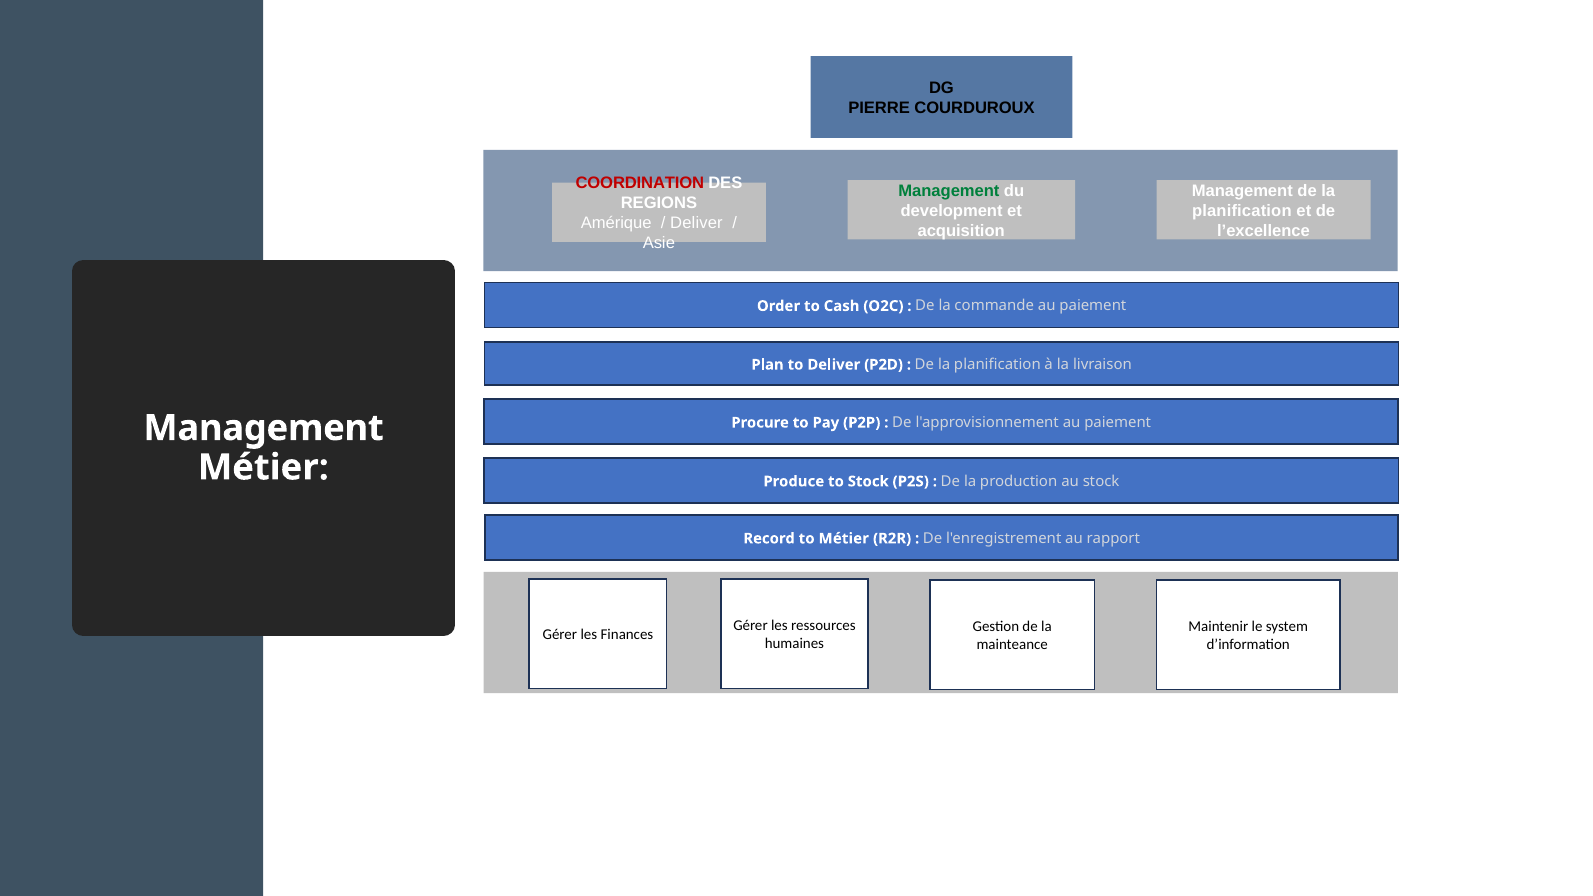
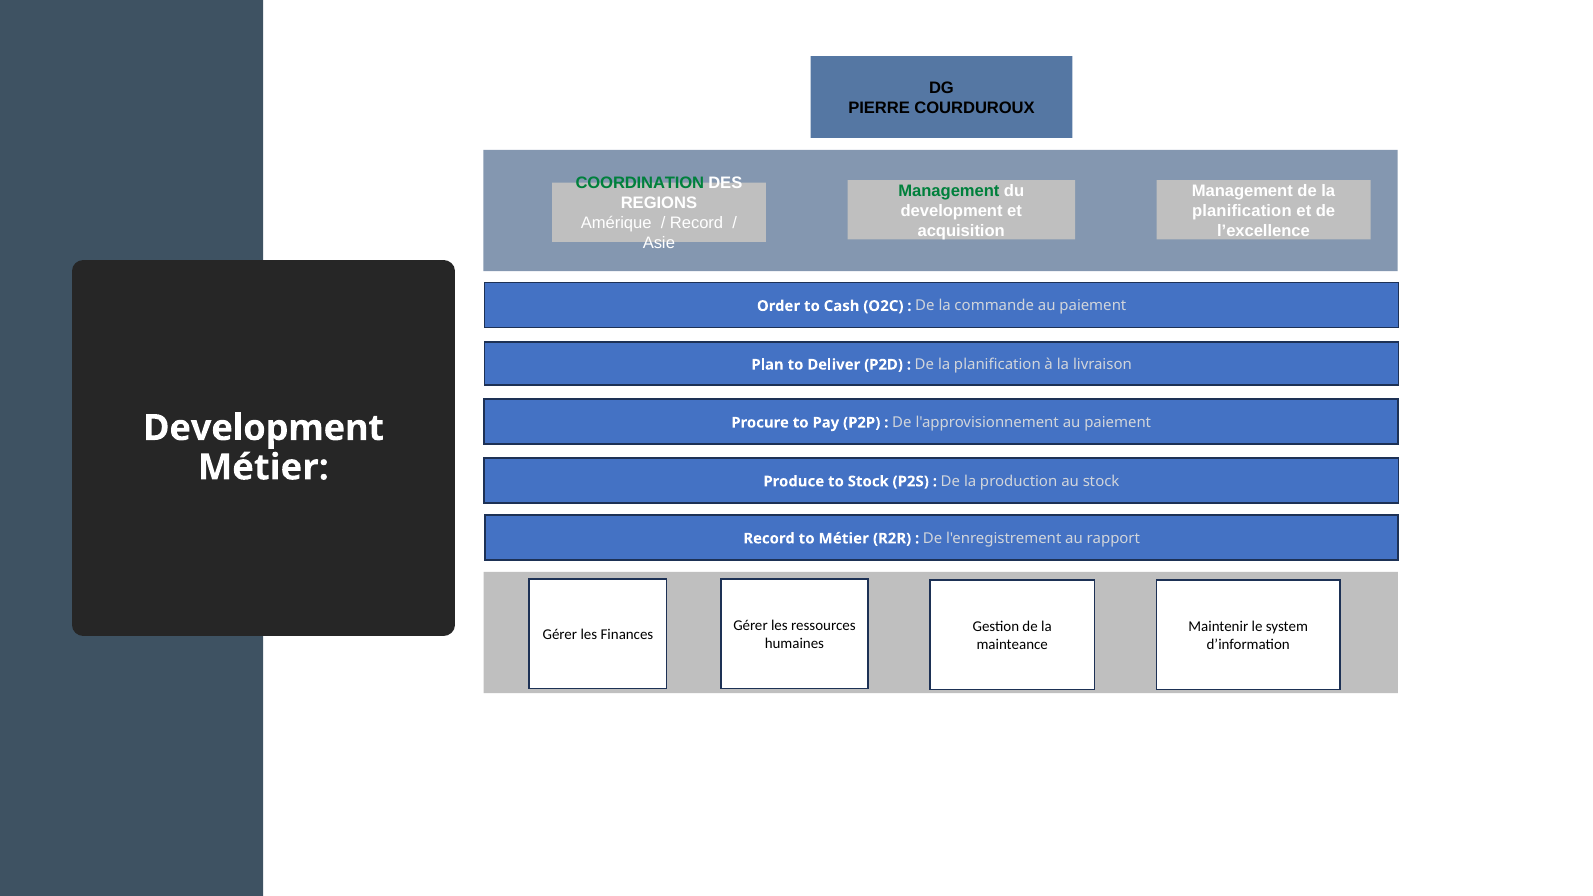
COORDINATION colour: red -> green
Deliver at (696, 223): Deliver -> Record
Management at (264, 428): Management -> Development
